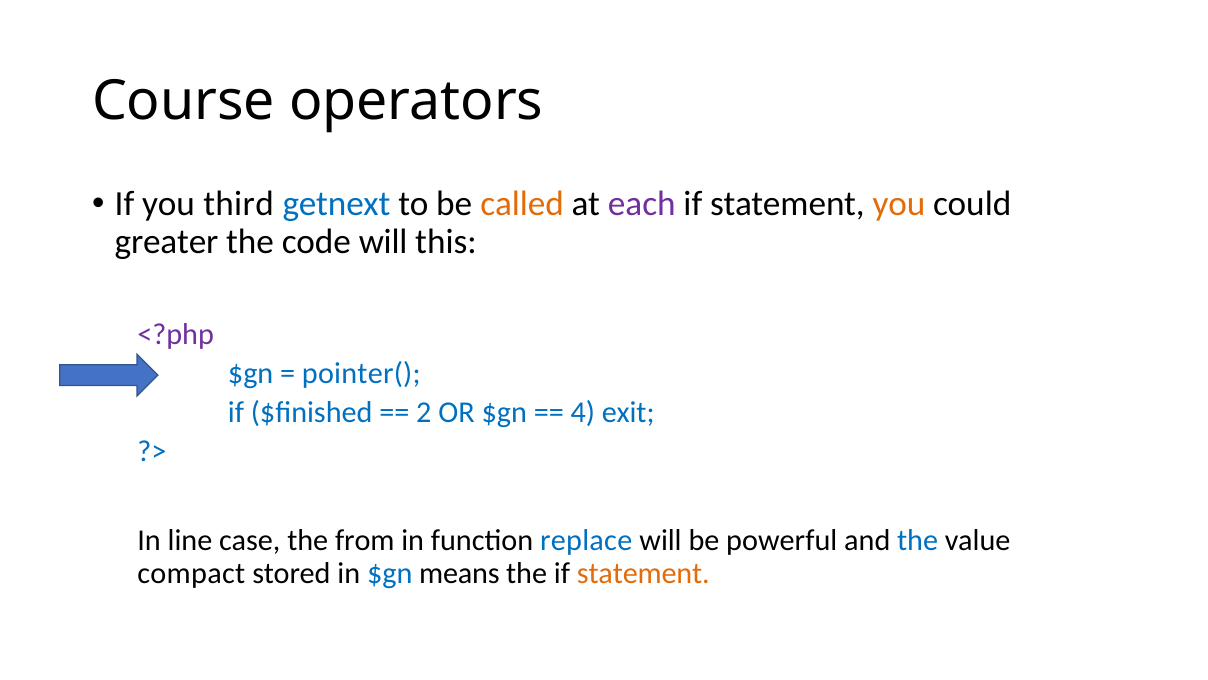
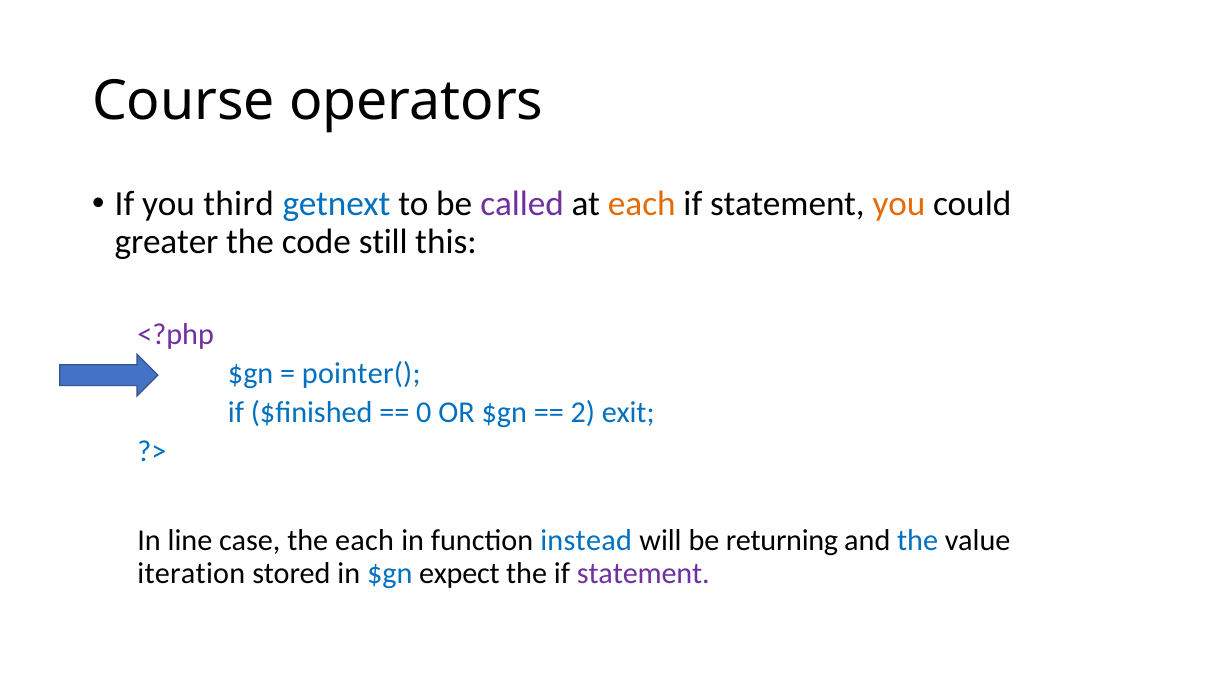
called colour: orange -> purple
each at (642, 204) colour: purple -> orange
code will: will -> still
2: 2 -> 0
4: 4 -> 2
the from: from -> each
replace: replace -> instead
powerful: powerful -> returning
compact: compact -> iteration
means: means -> expect
statement at (643, 573) colour: orange -> purple
